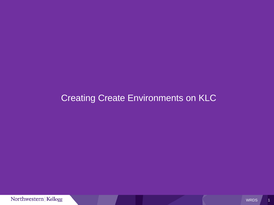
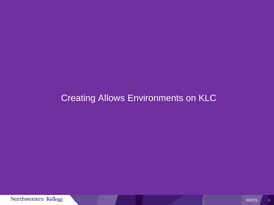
Create: Create -> Allows
